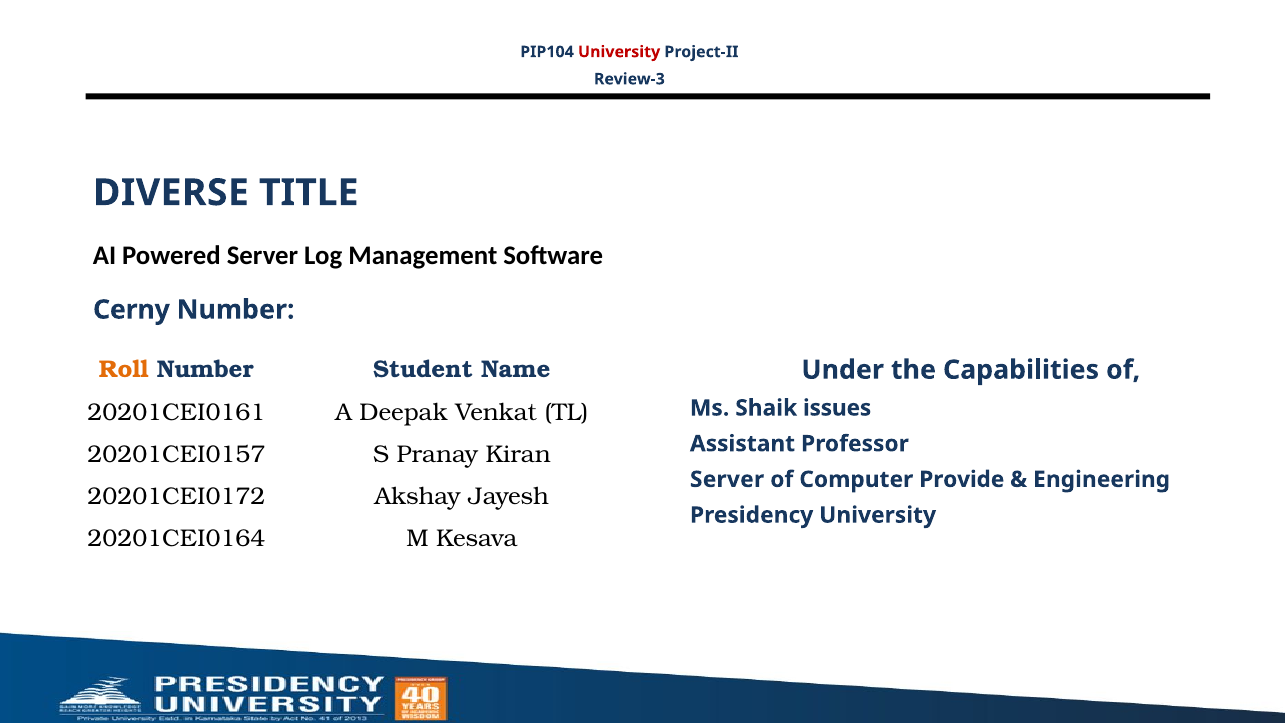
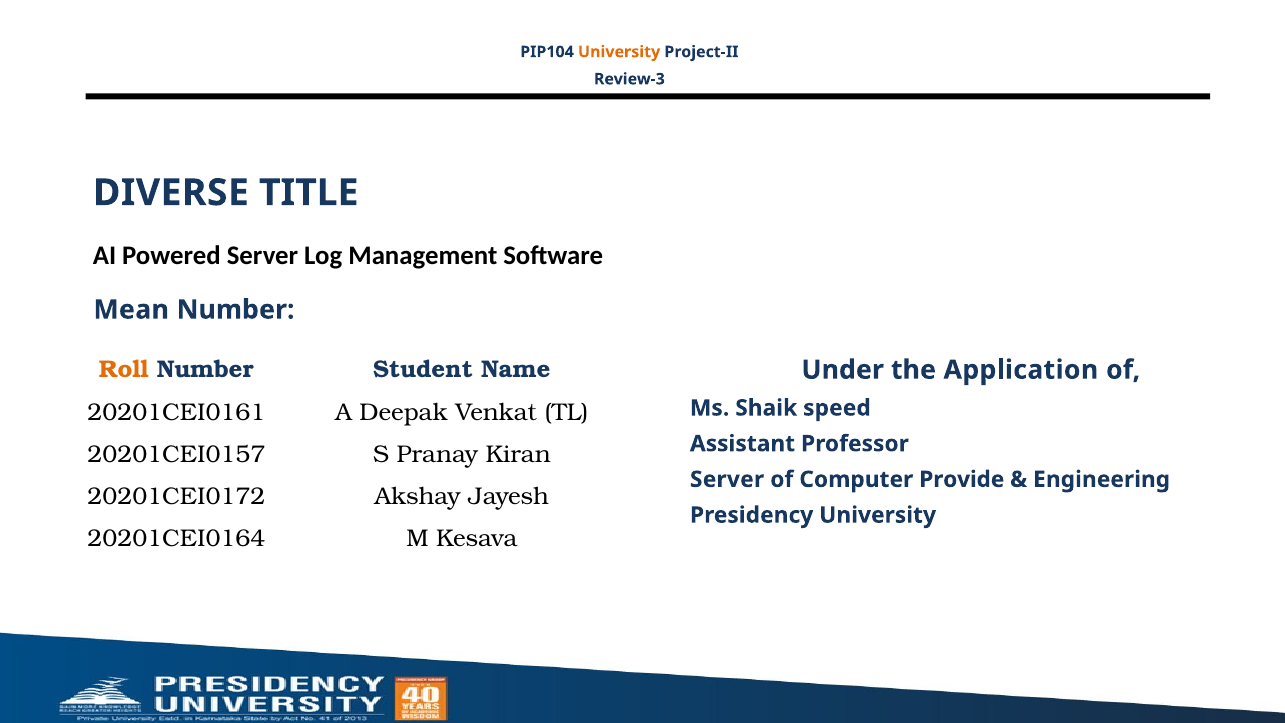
University at (619, 52) colour: red -> orange
Cerny: Cerny -> Mean
Capabilities: Capabilities -> Application
issues: issues -> speed
